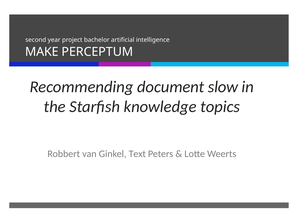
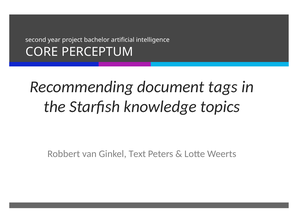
MAKE: MAKE -> CORE
slow: slow -> tags
